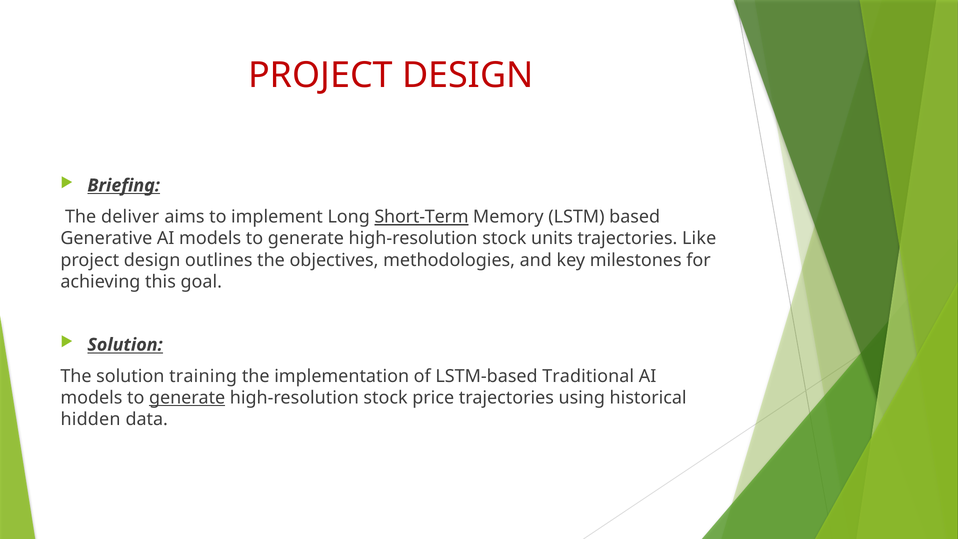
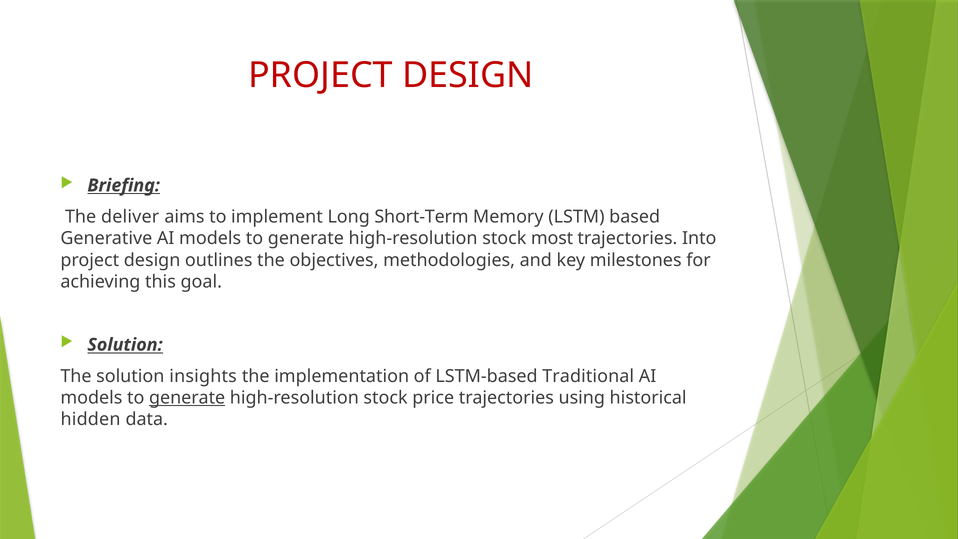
Short-Term underline: present -> none
units: units -> most
Like: Like -> Into
training: training -> insights
